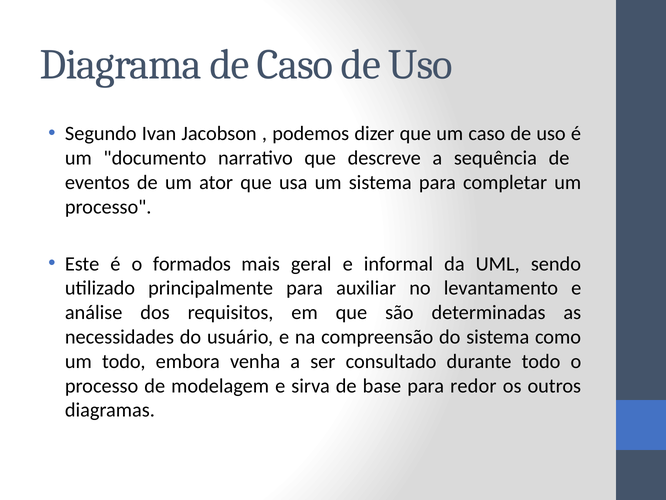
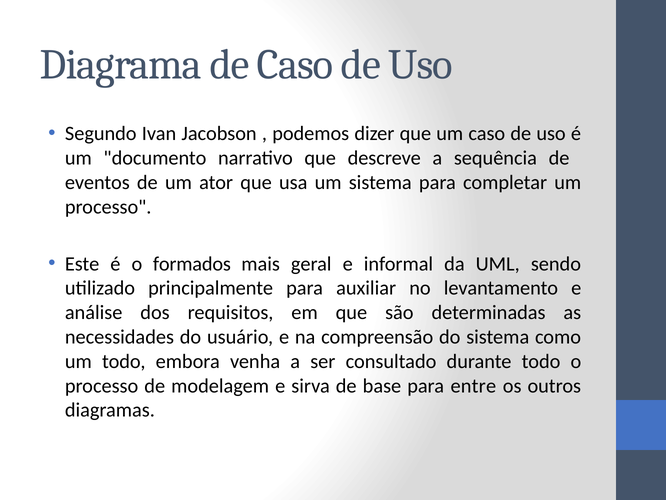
redor: redor -> entre
